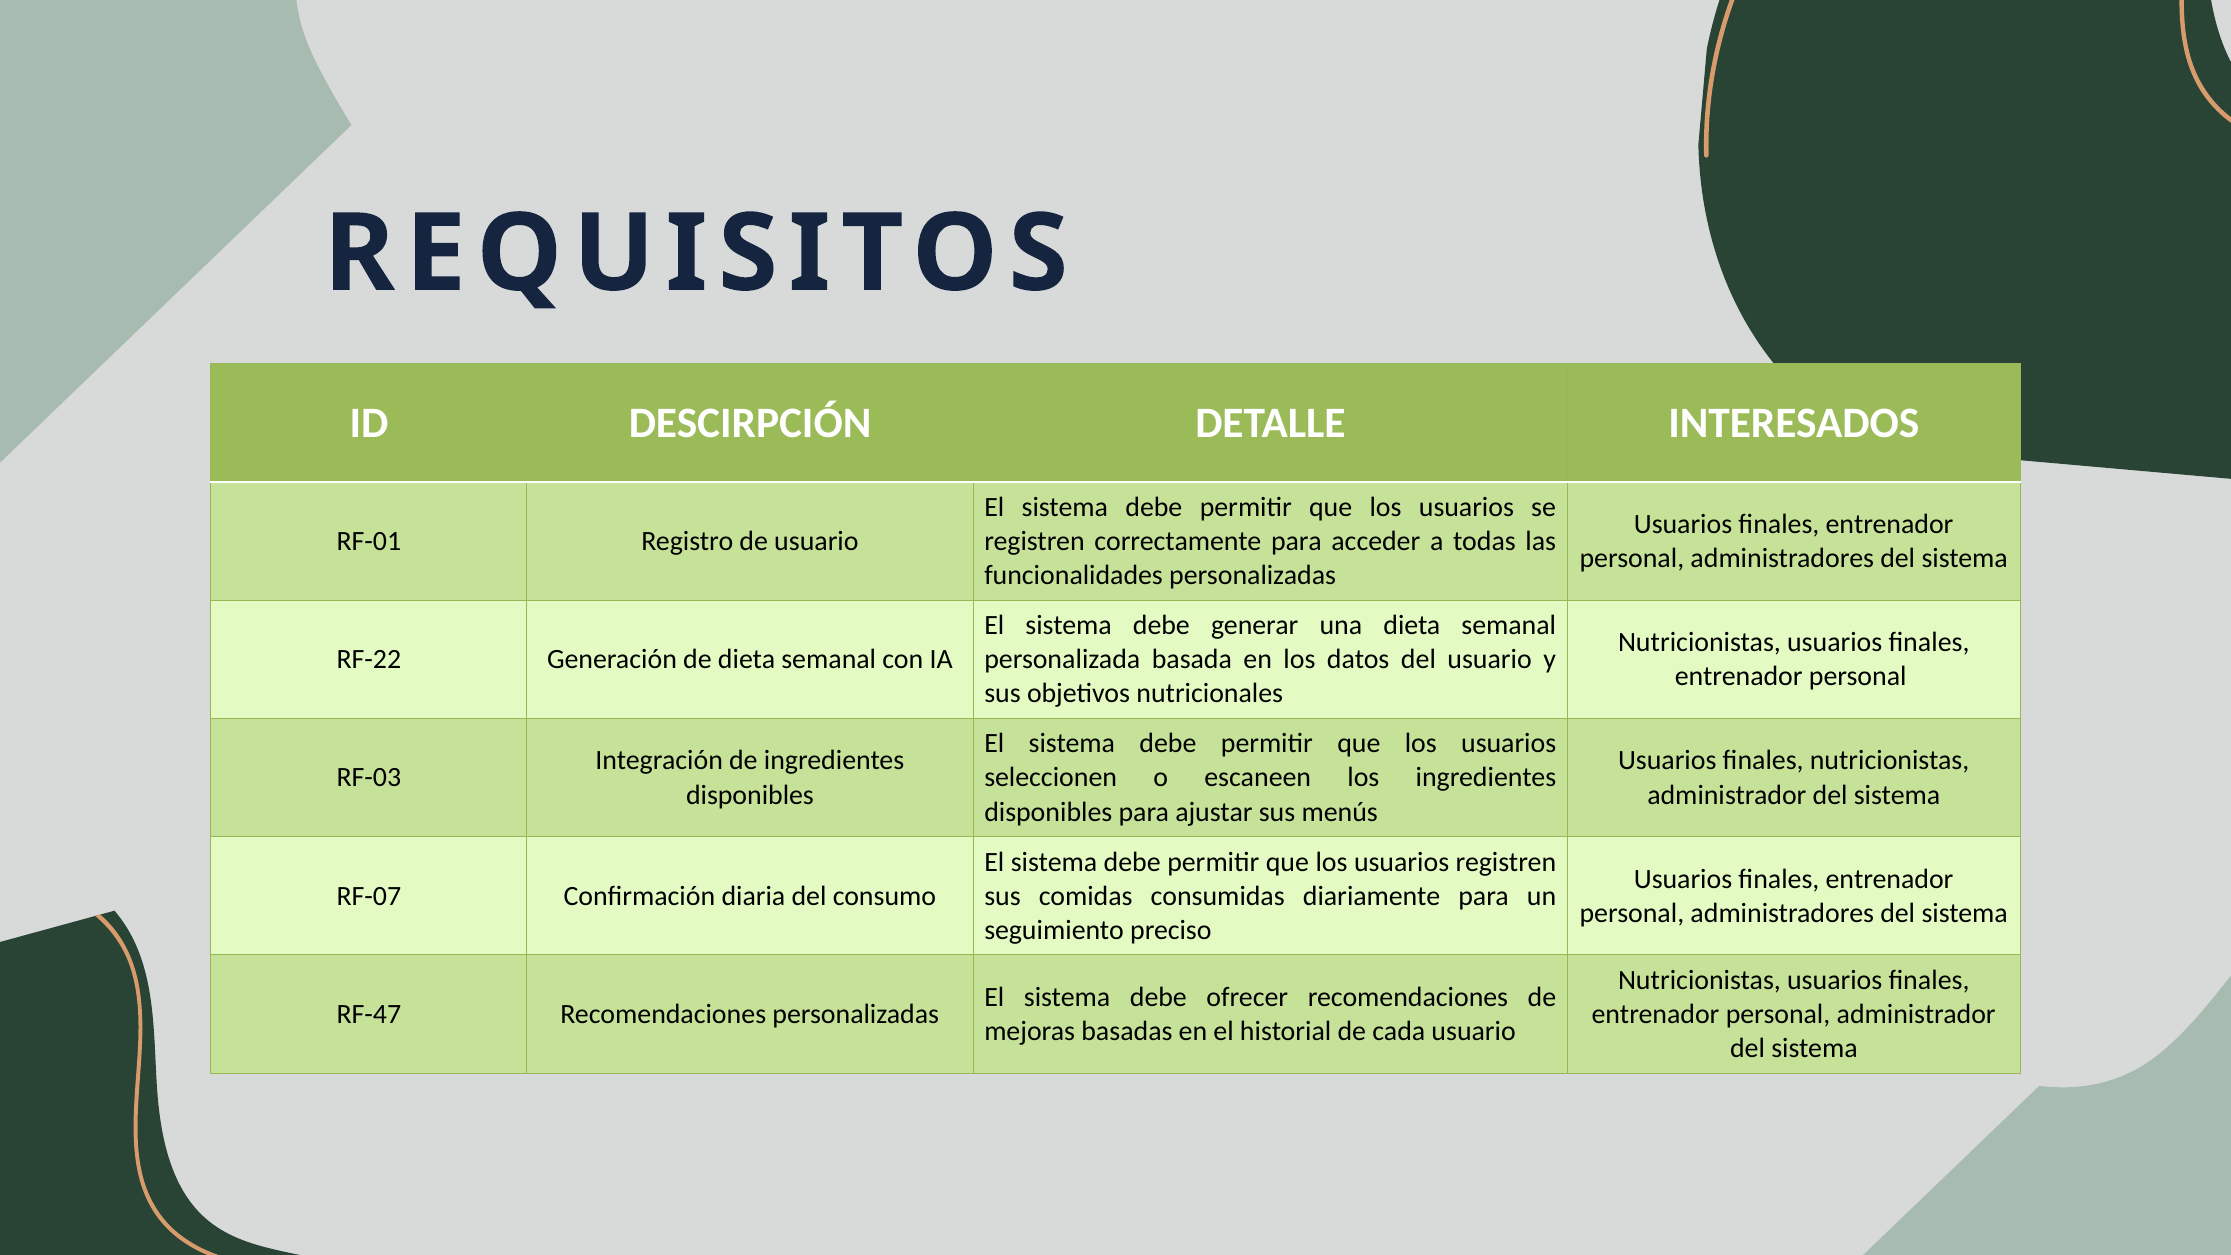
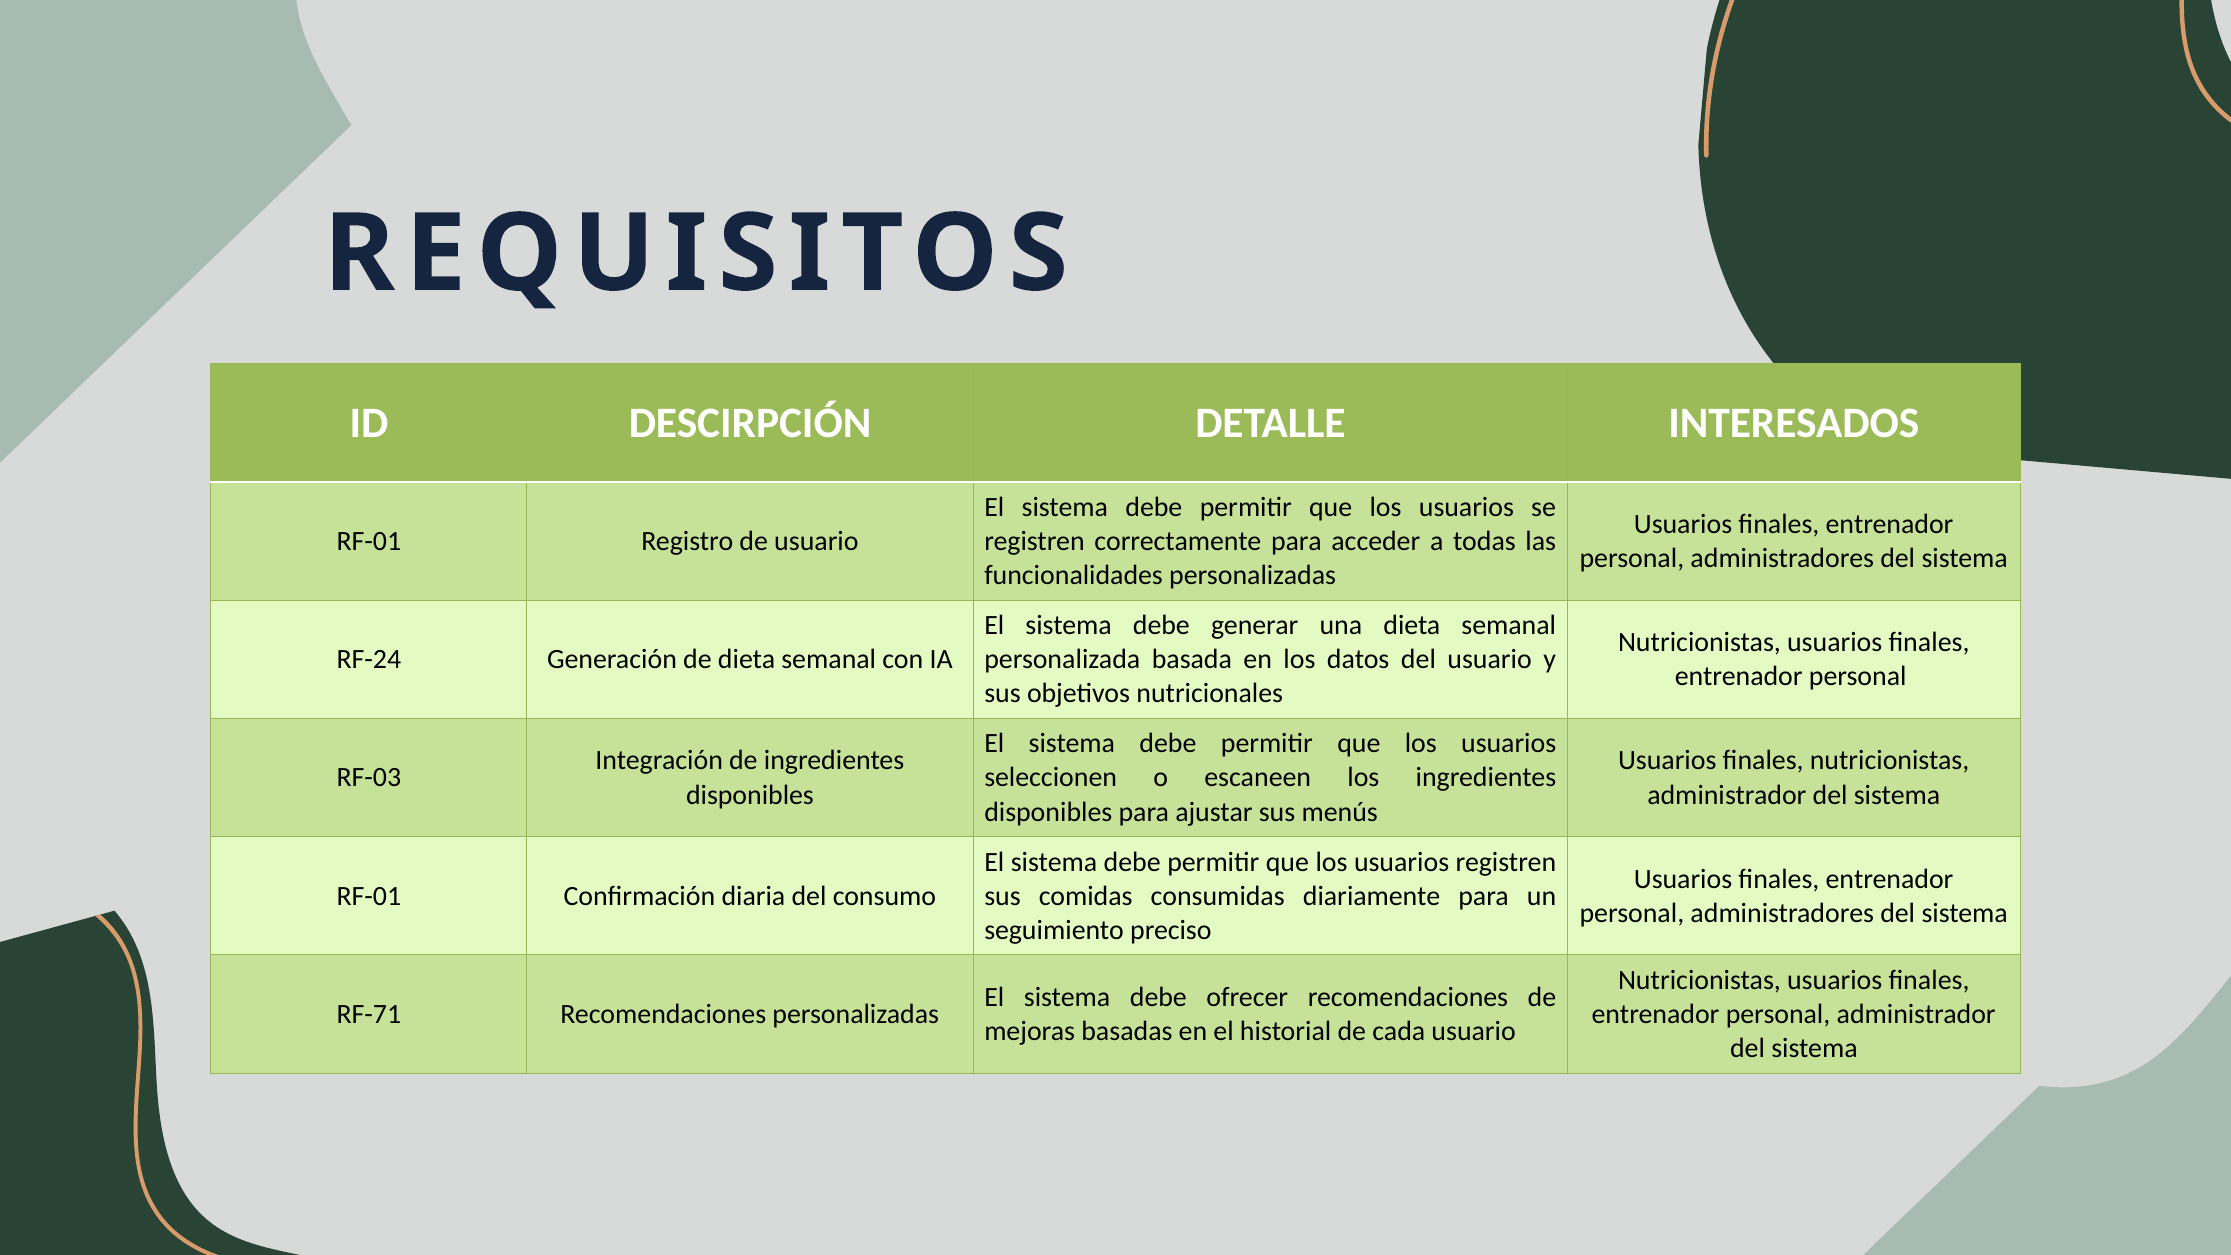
RF-22: RF-22 -> RF-24
RF-07 at (369, 896): RF-07 -> RF-01
RF-47: RF-47 -> RF-71
